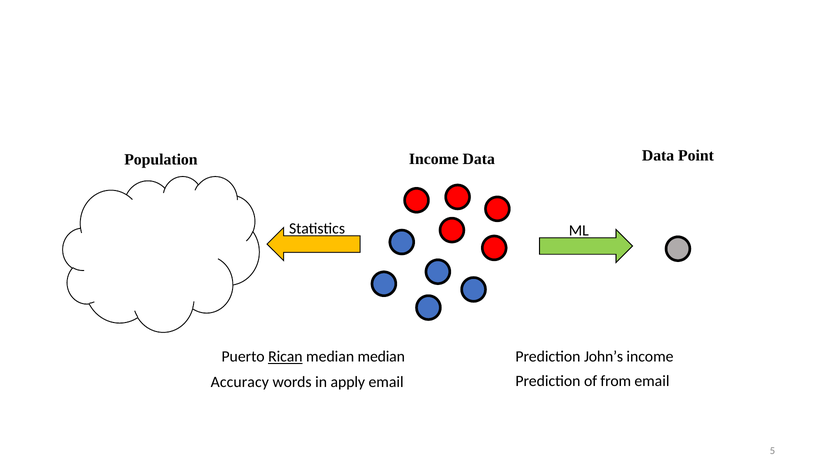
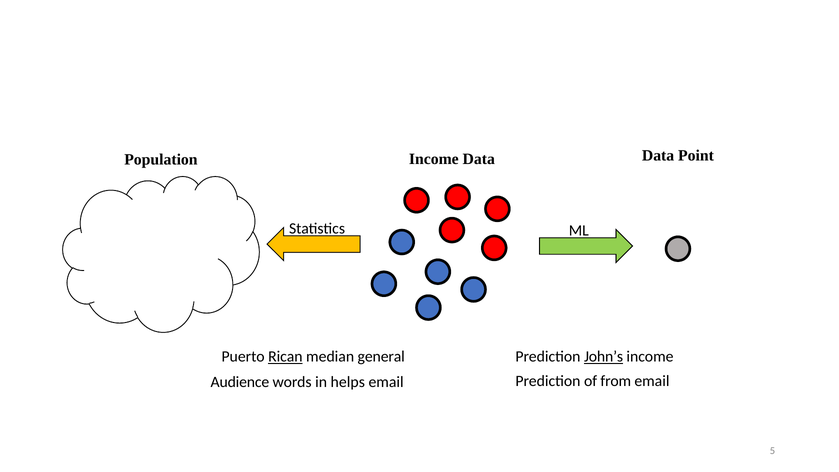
median median: median -> general
John’s underline: none -> present
Accuracy: Accuracy -> Audience
apply: apply -> helps
